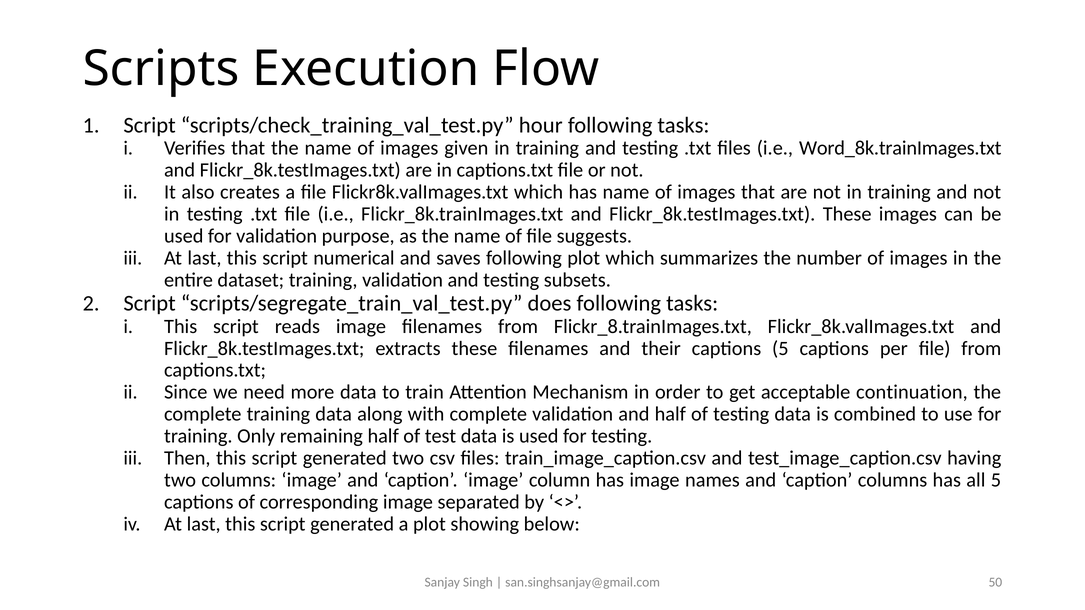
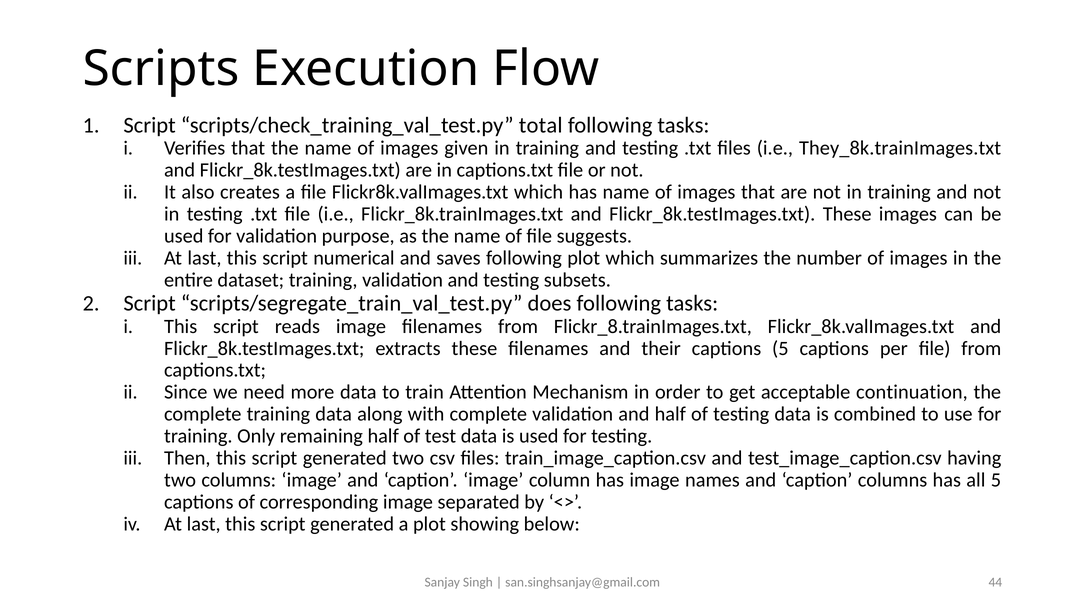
hour: hour -> total
Word_8k.trainImages.txt: Word_8k.trainImages.txt -> They_8k.trainImages.txt
50: 50 -> 44
